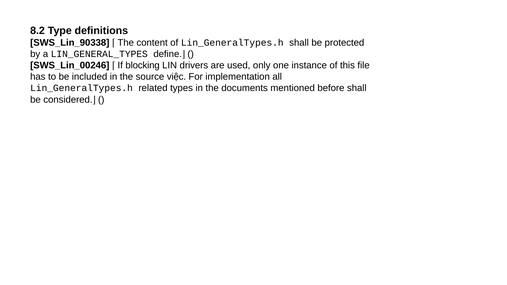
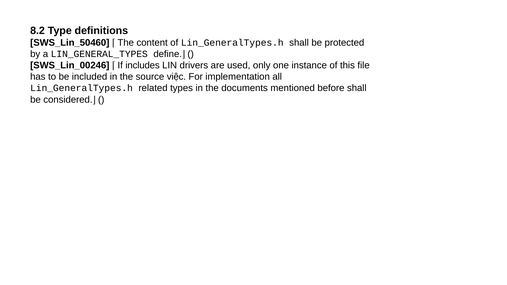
SWS_Lin_90338: SWS_Lin_90338 -> SWS_Lin_50460
blocking: blocking -> includes
